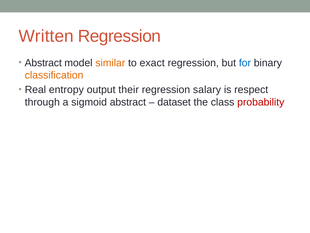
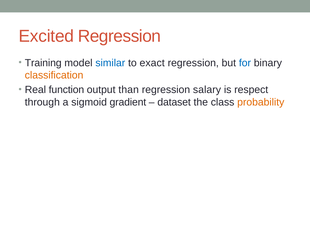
Written: Written -> Excited
Abstract at (43, 63): Abstract -> Training
similar colour: orange -> blue
entropy: entropy -> function
their: their -> than
sigmoid abstract: abstract -> gradient
probability colour: red -> orange
